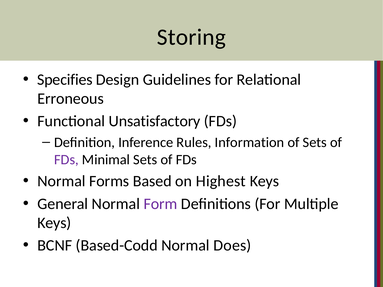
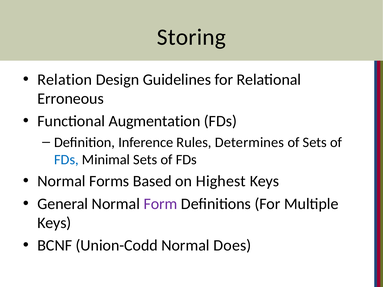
Specifies: Specifies -> Relation
Unsatisfactory: Unsatisfactory -> Augmentation
Information: Information -> Determines
FDs at (66, 160) colour: purple -> blue
Based-Codd: Based-Codd -> Union-Codd
